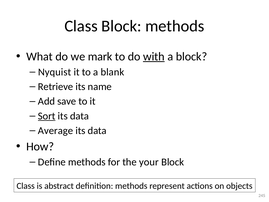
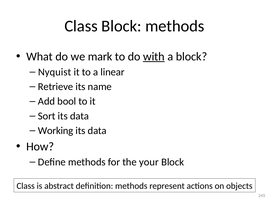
blank: blank -> linear
save: save -> bool
Sort underline: present -> none
Average: Average -> Working
